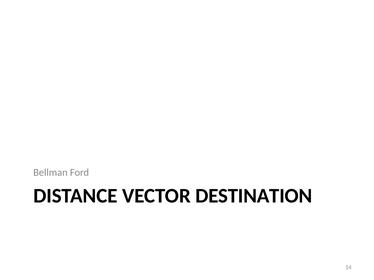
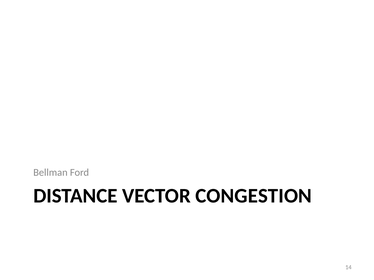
DESTINATION: DESTINATION -> CONGESTION
